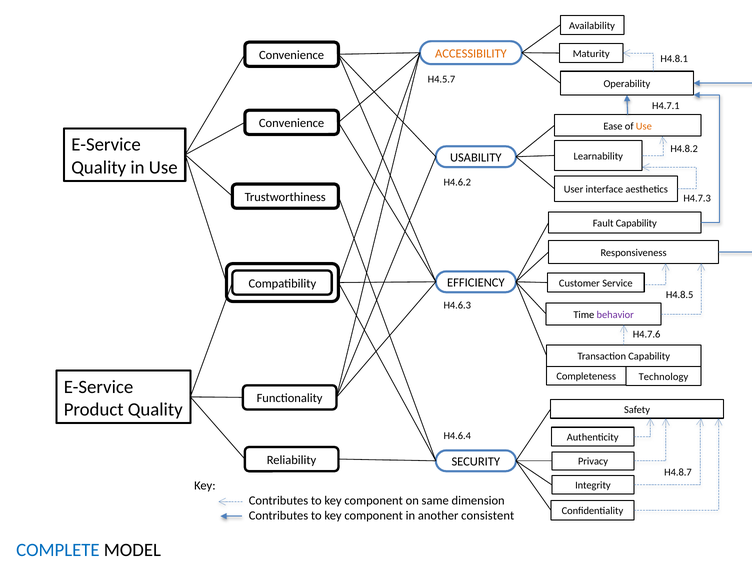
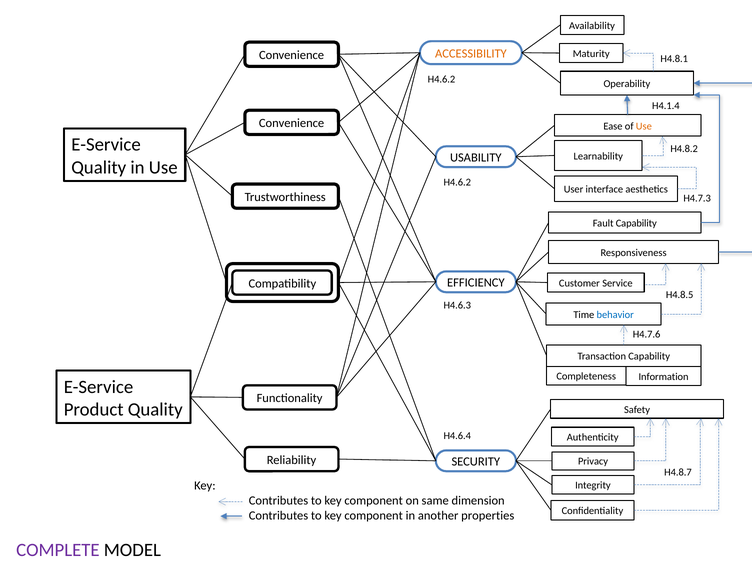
H4.5.7 at (441, 79): H4.5.7 -> H4.6.2
H4.7.1: H4.7.1 -> H4.1.4
behavior colour: purple -> blue
Technology: Technology -> Information
consistent: consistent -> properties
COMPLETE colour: blue -> purple
